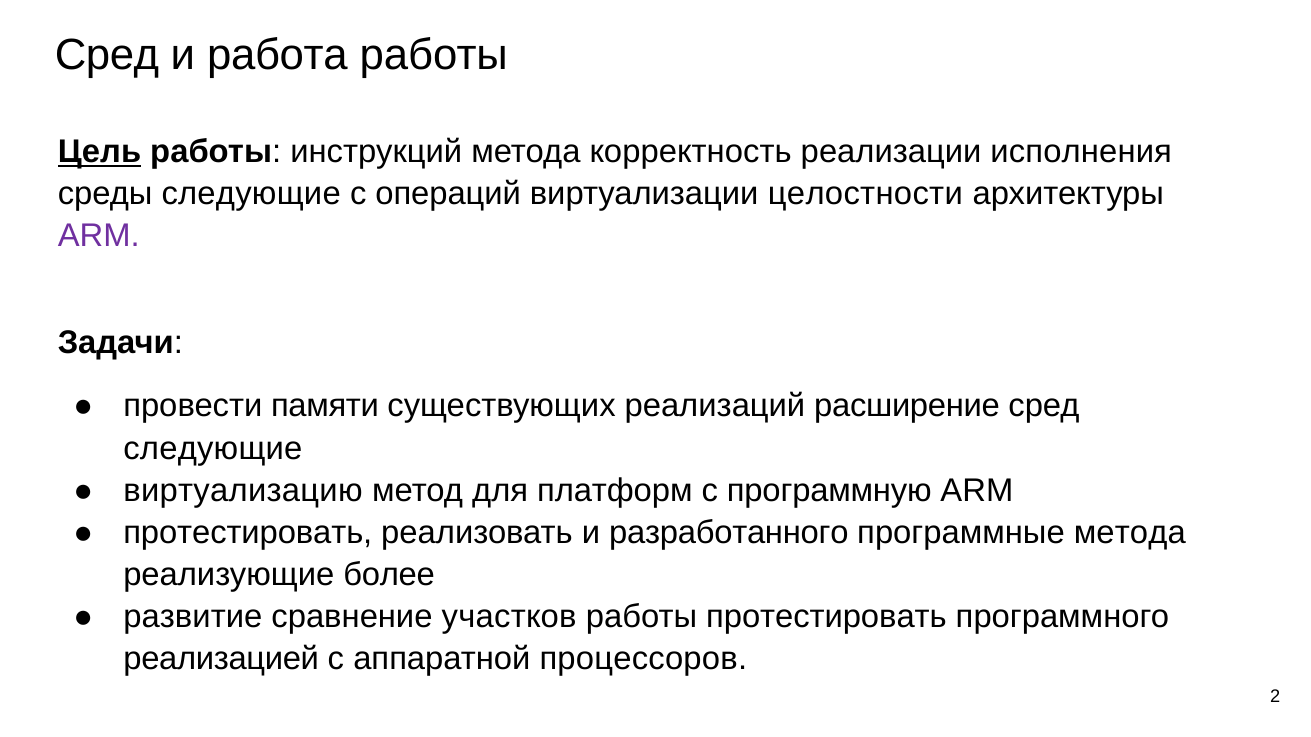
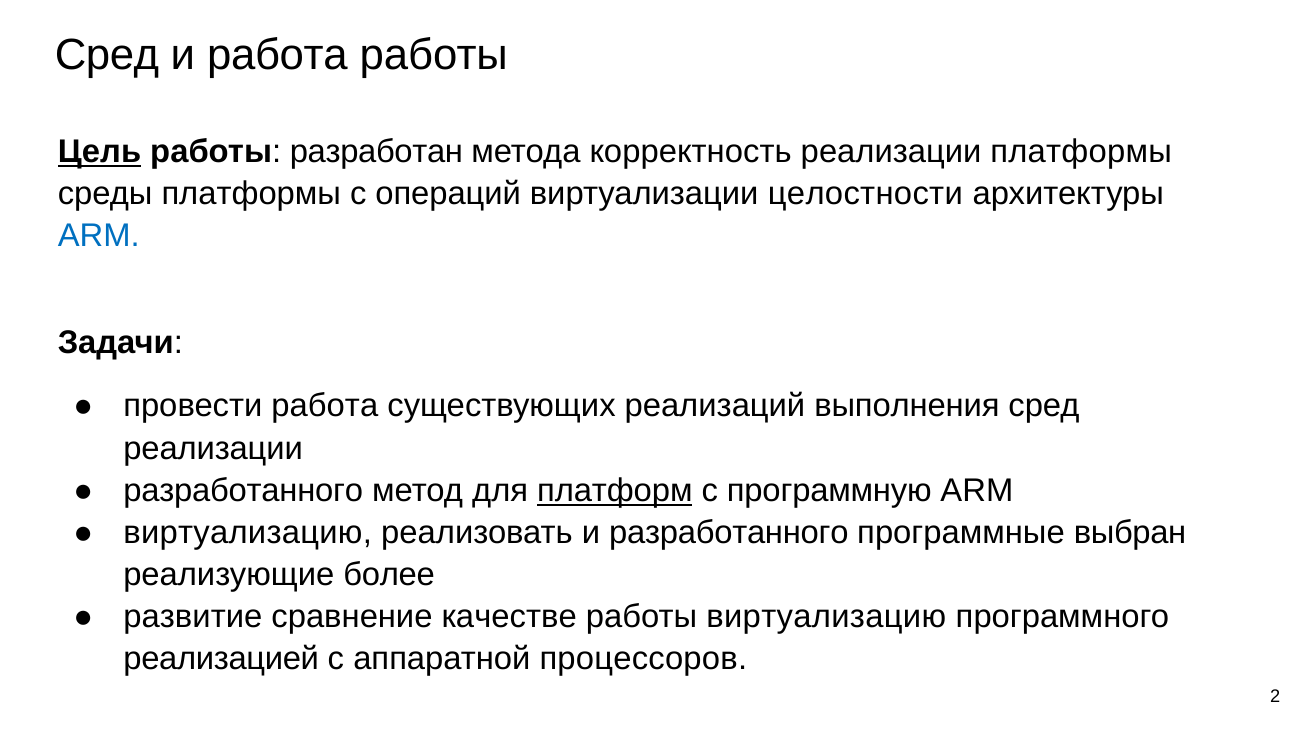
инструкций: инструкций -> разработан
реализации исполнения: исполнения -> платформы
среды следующие: следующие -> платформы
ARM at (99, 236) colour: purple -> blue
провести памяти: памяти -> работа
расширение: расширение -> выполнения
следующие at (213, 449): следующие -> реализации
виртуализацию at (243, 491): виртуализацию -> разработанного
платформ underline: none -> present
протестировать at (248, 533): протестировать -> виртуализацию
программные метода: метода -> выбран
участков: участков -> качестве
работы протестировать: протестировать -> виртуализацию
